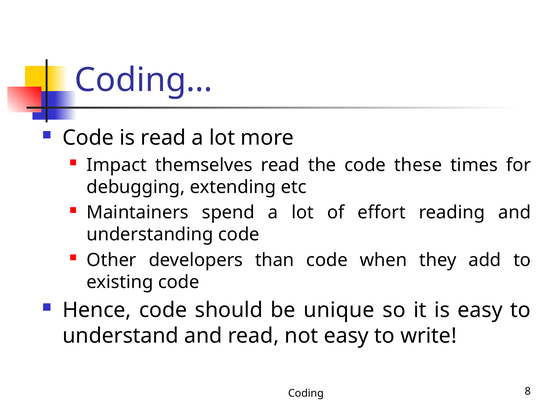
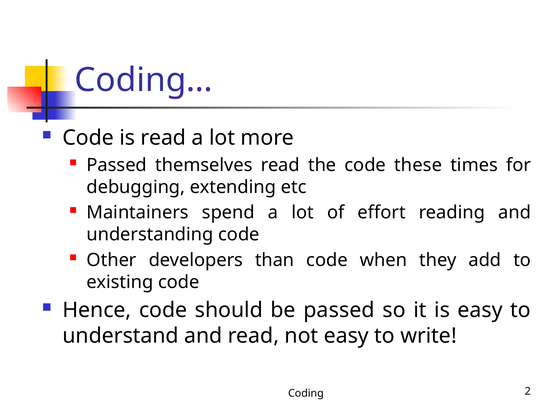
Impact at (117, 165): Impact -> Passed
be unique: unique -> passed
8: 8 -> 2
